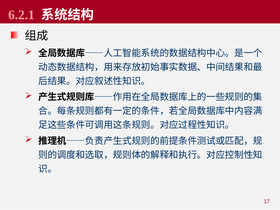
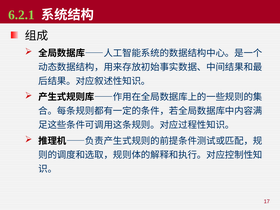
6.2.1 colour: pink -> light green
